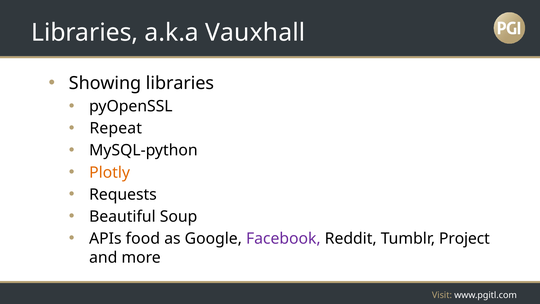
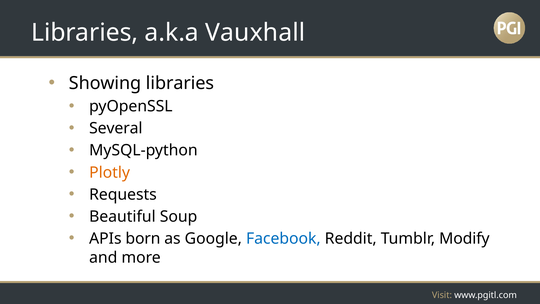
Repeat: Repeat -> Several
food: food -> born
Facebook colour: purple -> blue
Project: Project -> Modify
